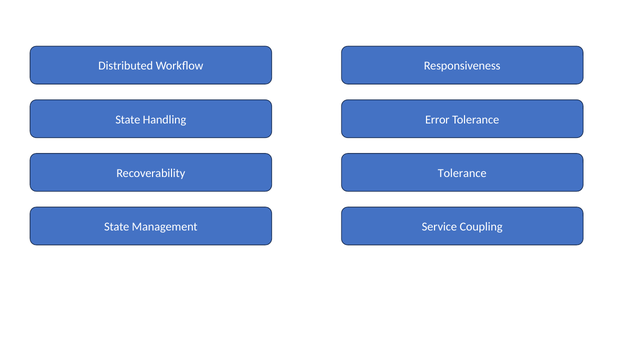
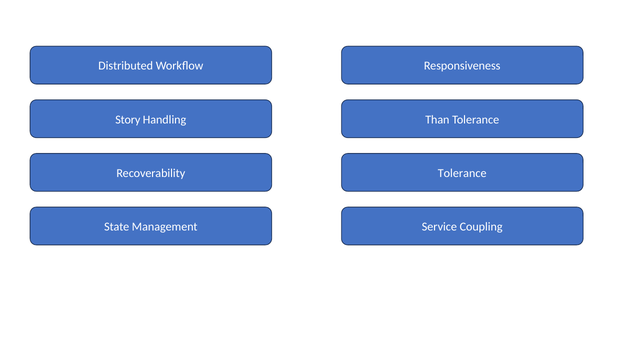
State at (128, 119): State -> Story
Error: Error -> Than
